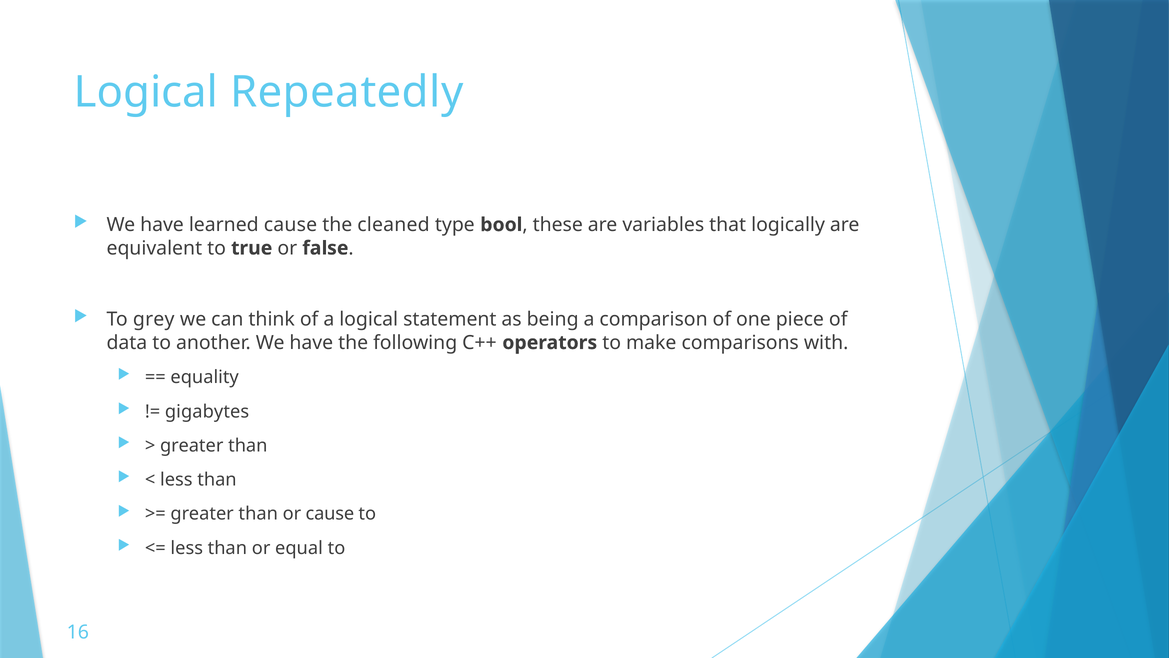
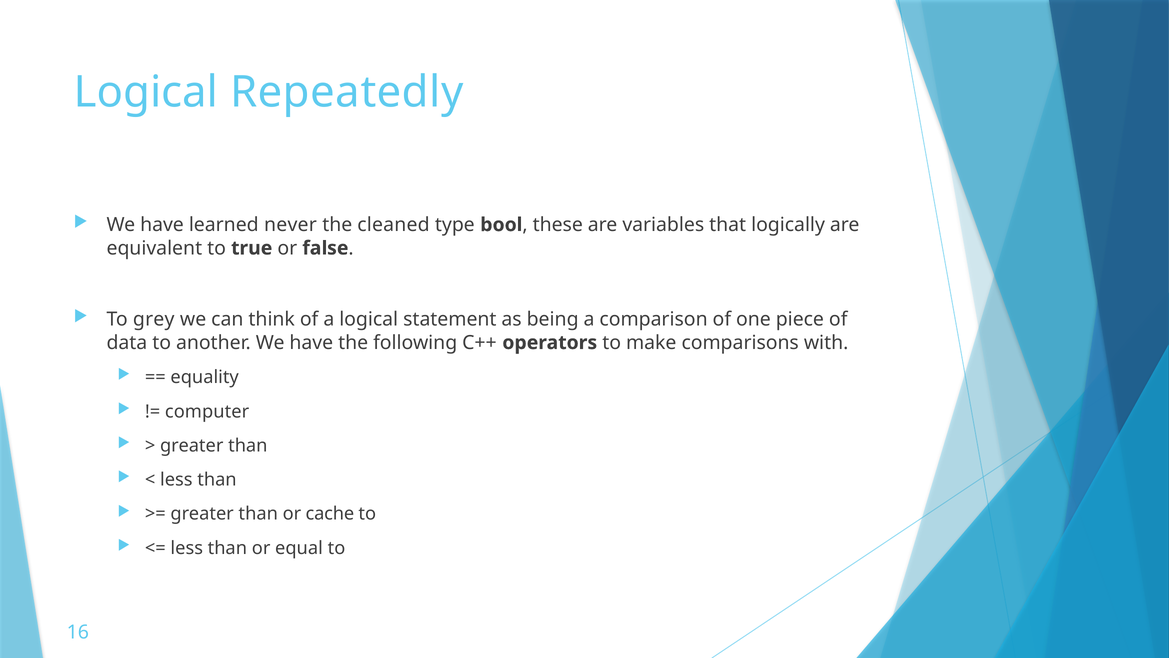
learned cause: cause -> never
gigabytes: gigabytes -> computer
or cause: cause -> cache
